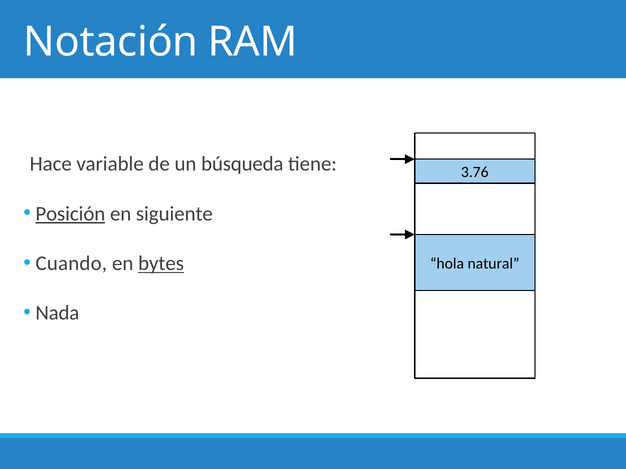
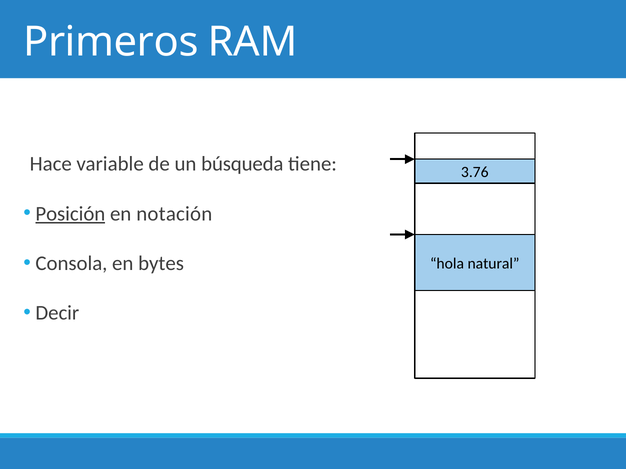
Notación: Notación -> Primeros
siguiente: siguiente -> notación
Cuando: Cuando -> Consola
bytes underline: present -> none
Nada: Nada -> Decir
